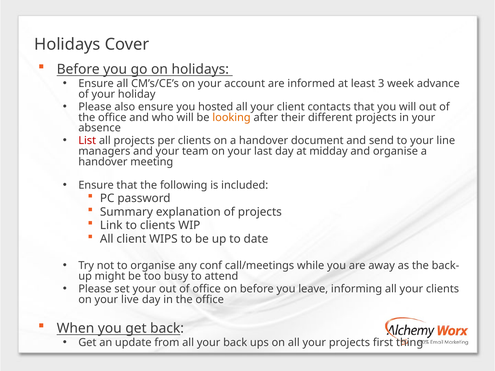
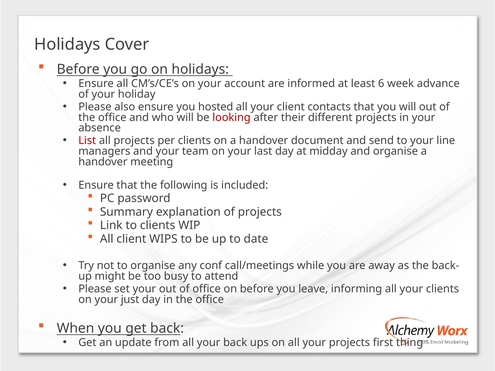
3: 3 -> 6
looking colour: orange -> red
live: live -> just
